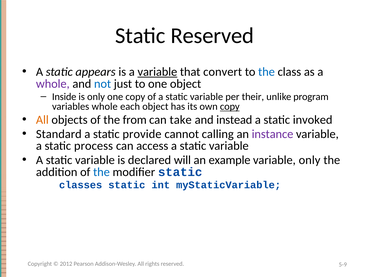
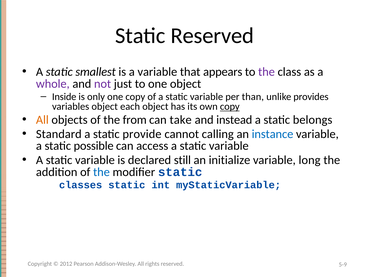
appears: appears -> smallest
variable at (157, 72) underline: present -> none
convert: convert -> appears
the at (267, 72) colour: blue -> purple
not colour: blue -> purple
their: their -> than
program: program -> provides
variables whole: whole -> object
invoked: invoked -> belongs
instance colour: purple -> blue
process: process -> possible
will: will -> still
example: example -> initialize
variable only: only -> long
